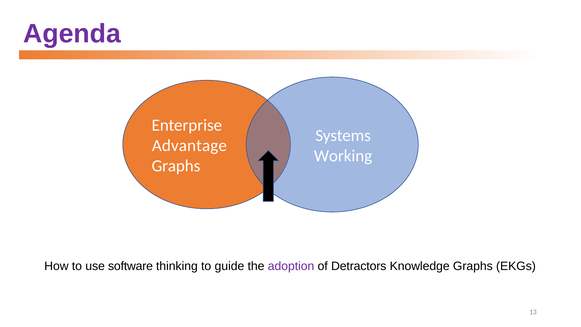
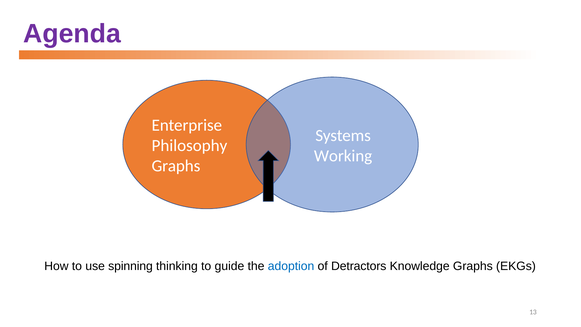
Advantage: Advantage -> Philosophy
software: software -> spinning
adoption colour: purple -> blue
